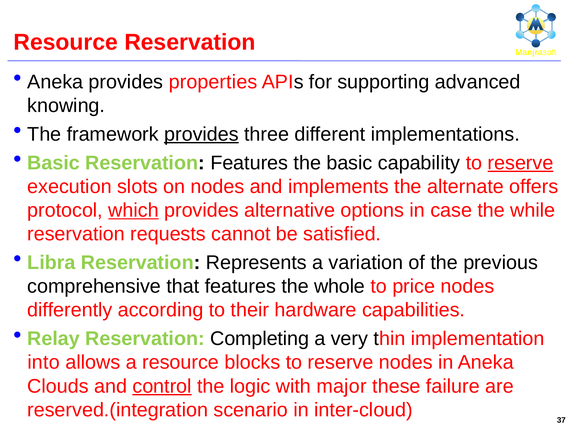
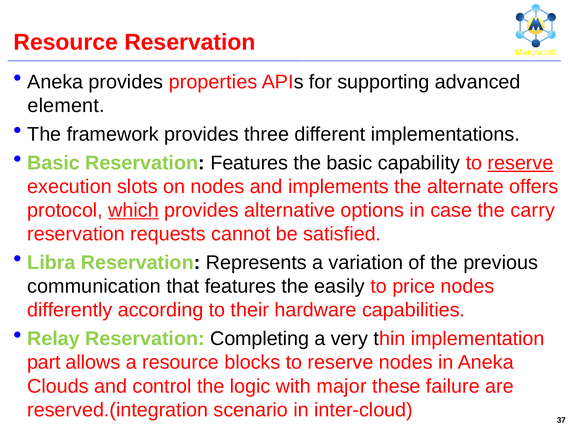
knowing: knowing -> element
provides at (201, 134) underline: present -> none
while: while -> carry
comprehensive: comprehensive -> communication
whole: whole -> easily
into: into -> part
control underline: present -> none
